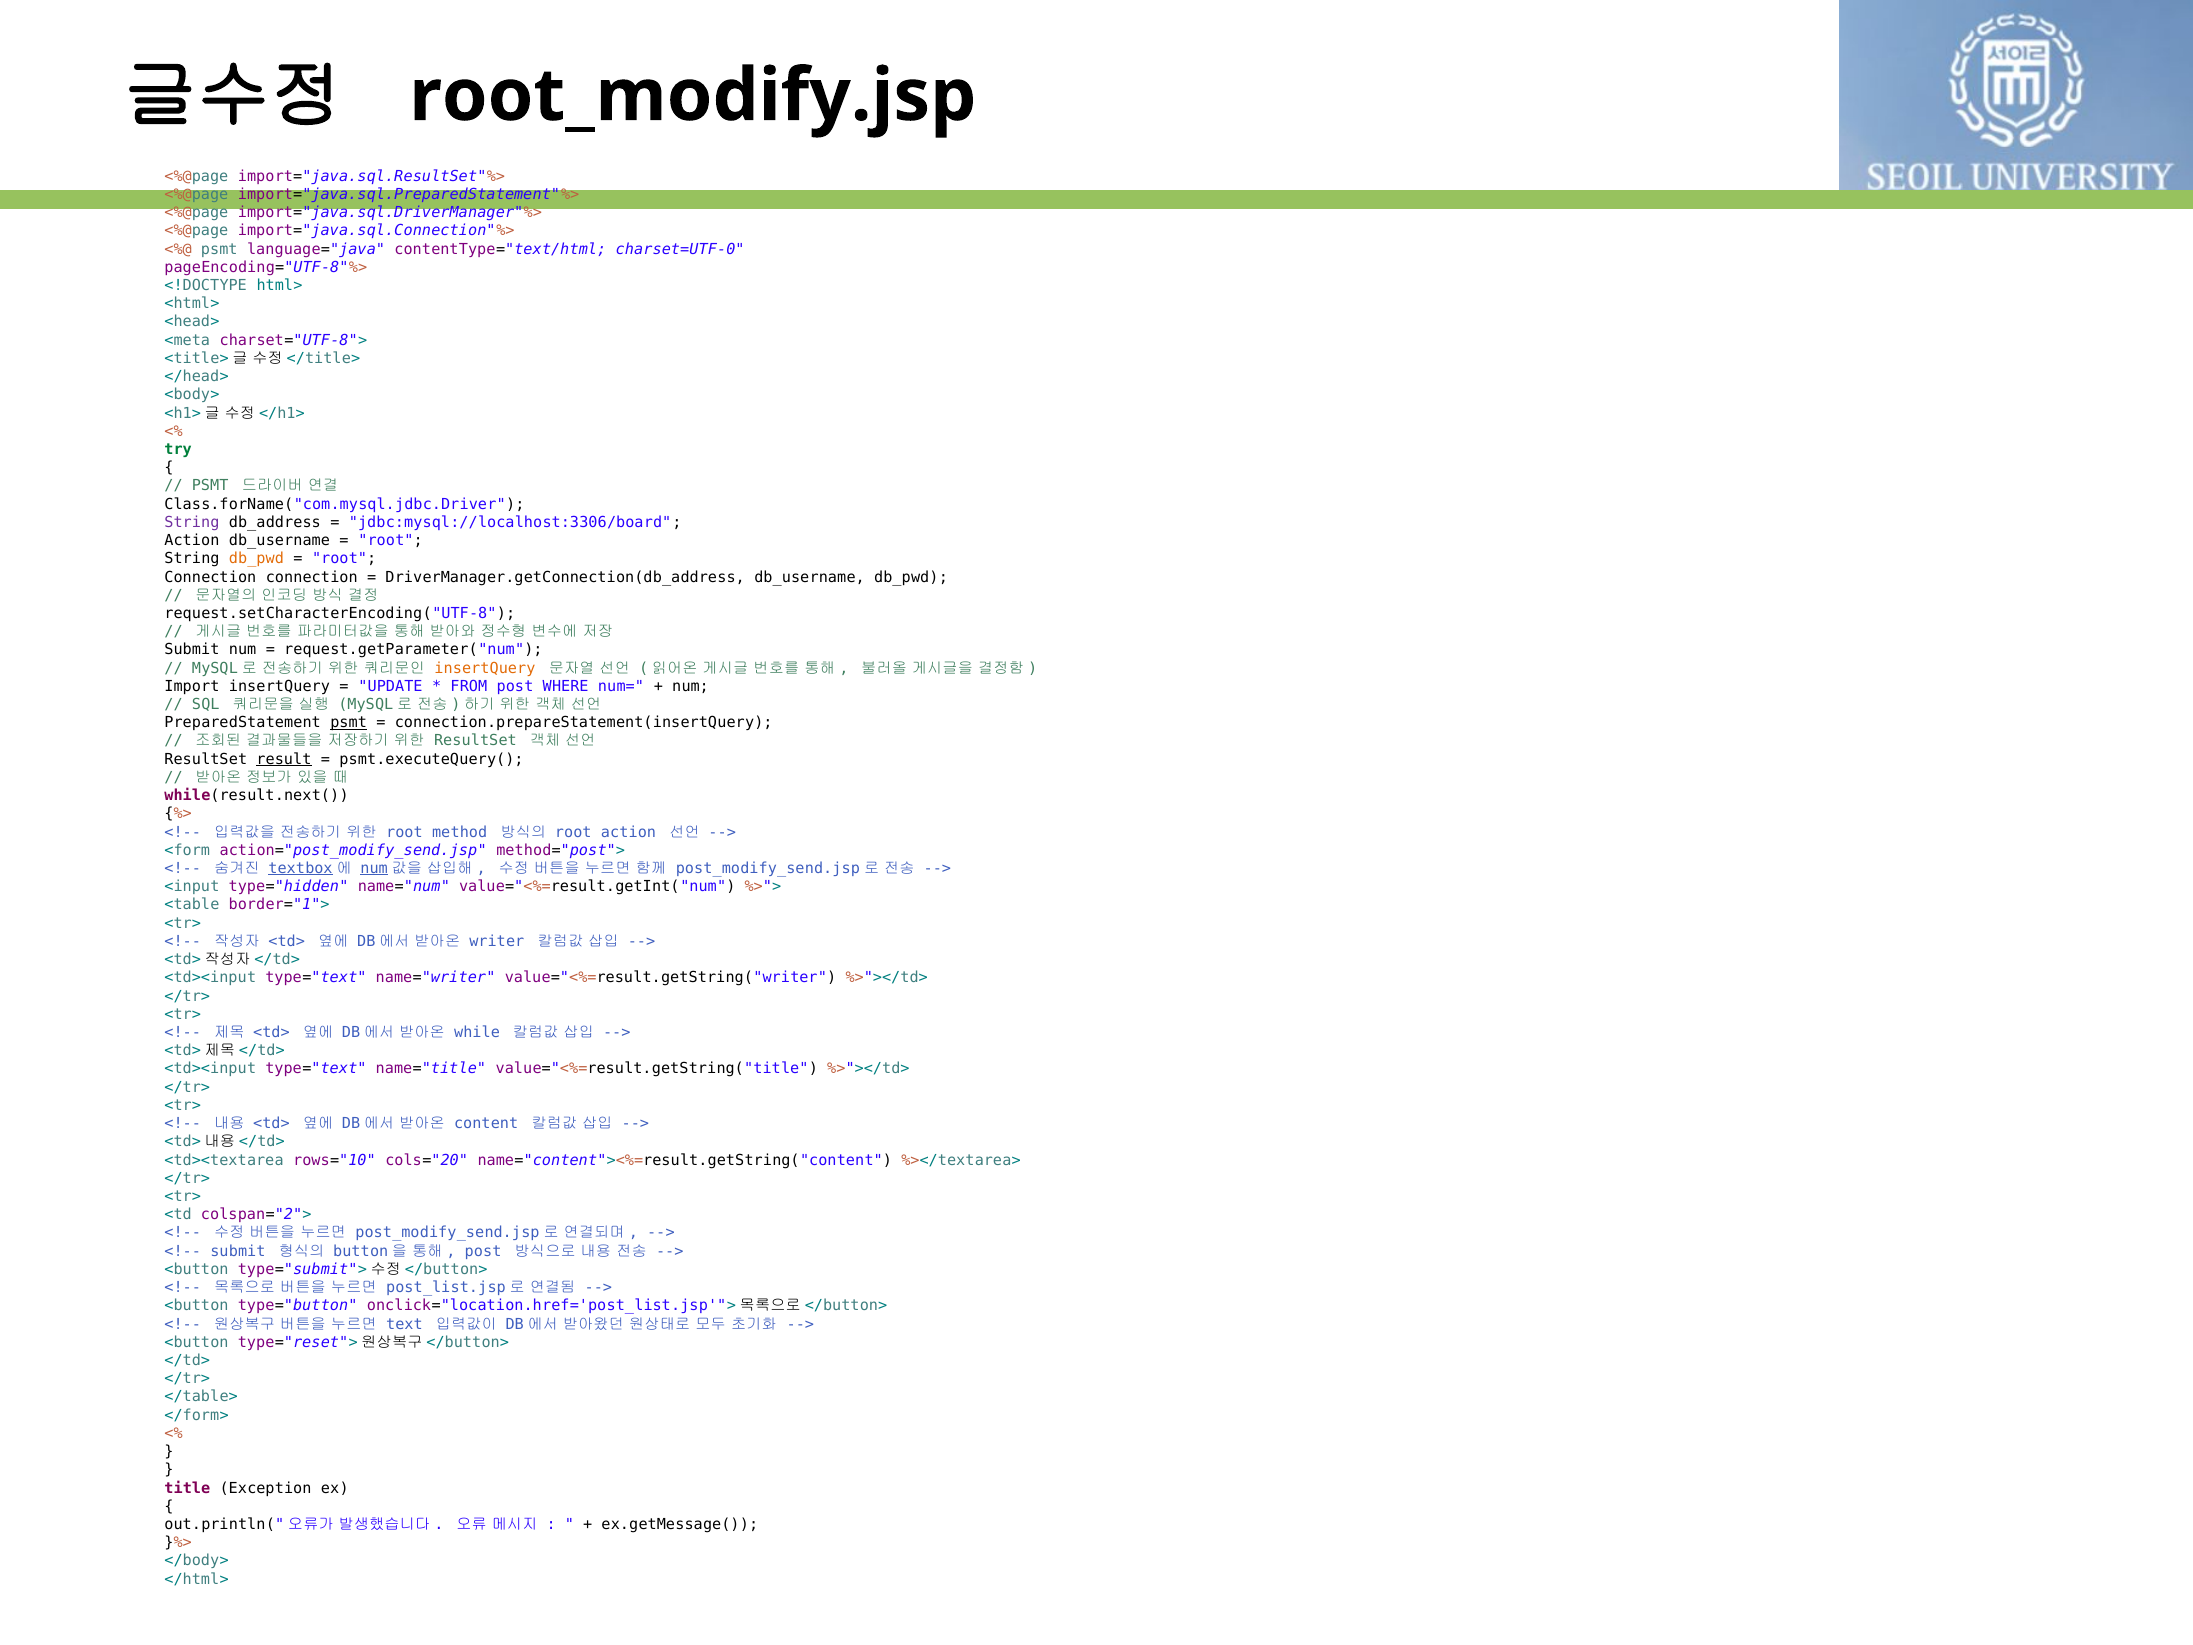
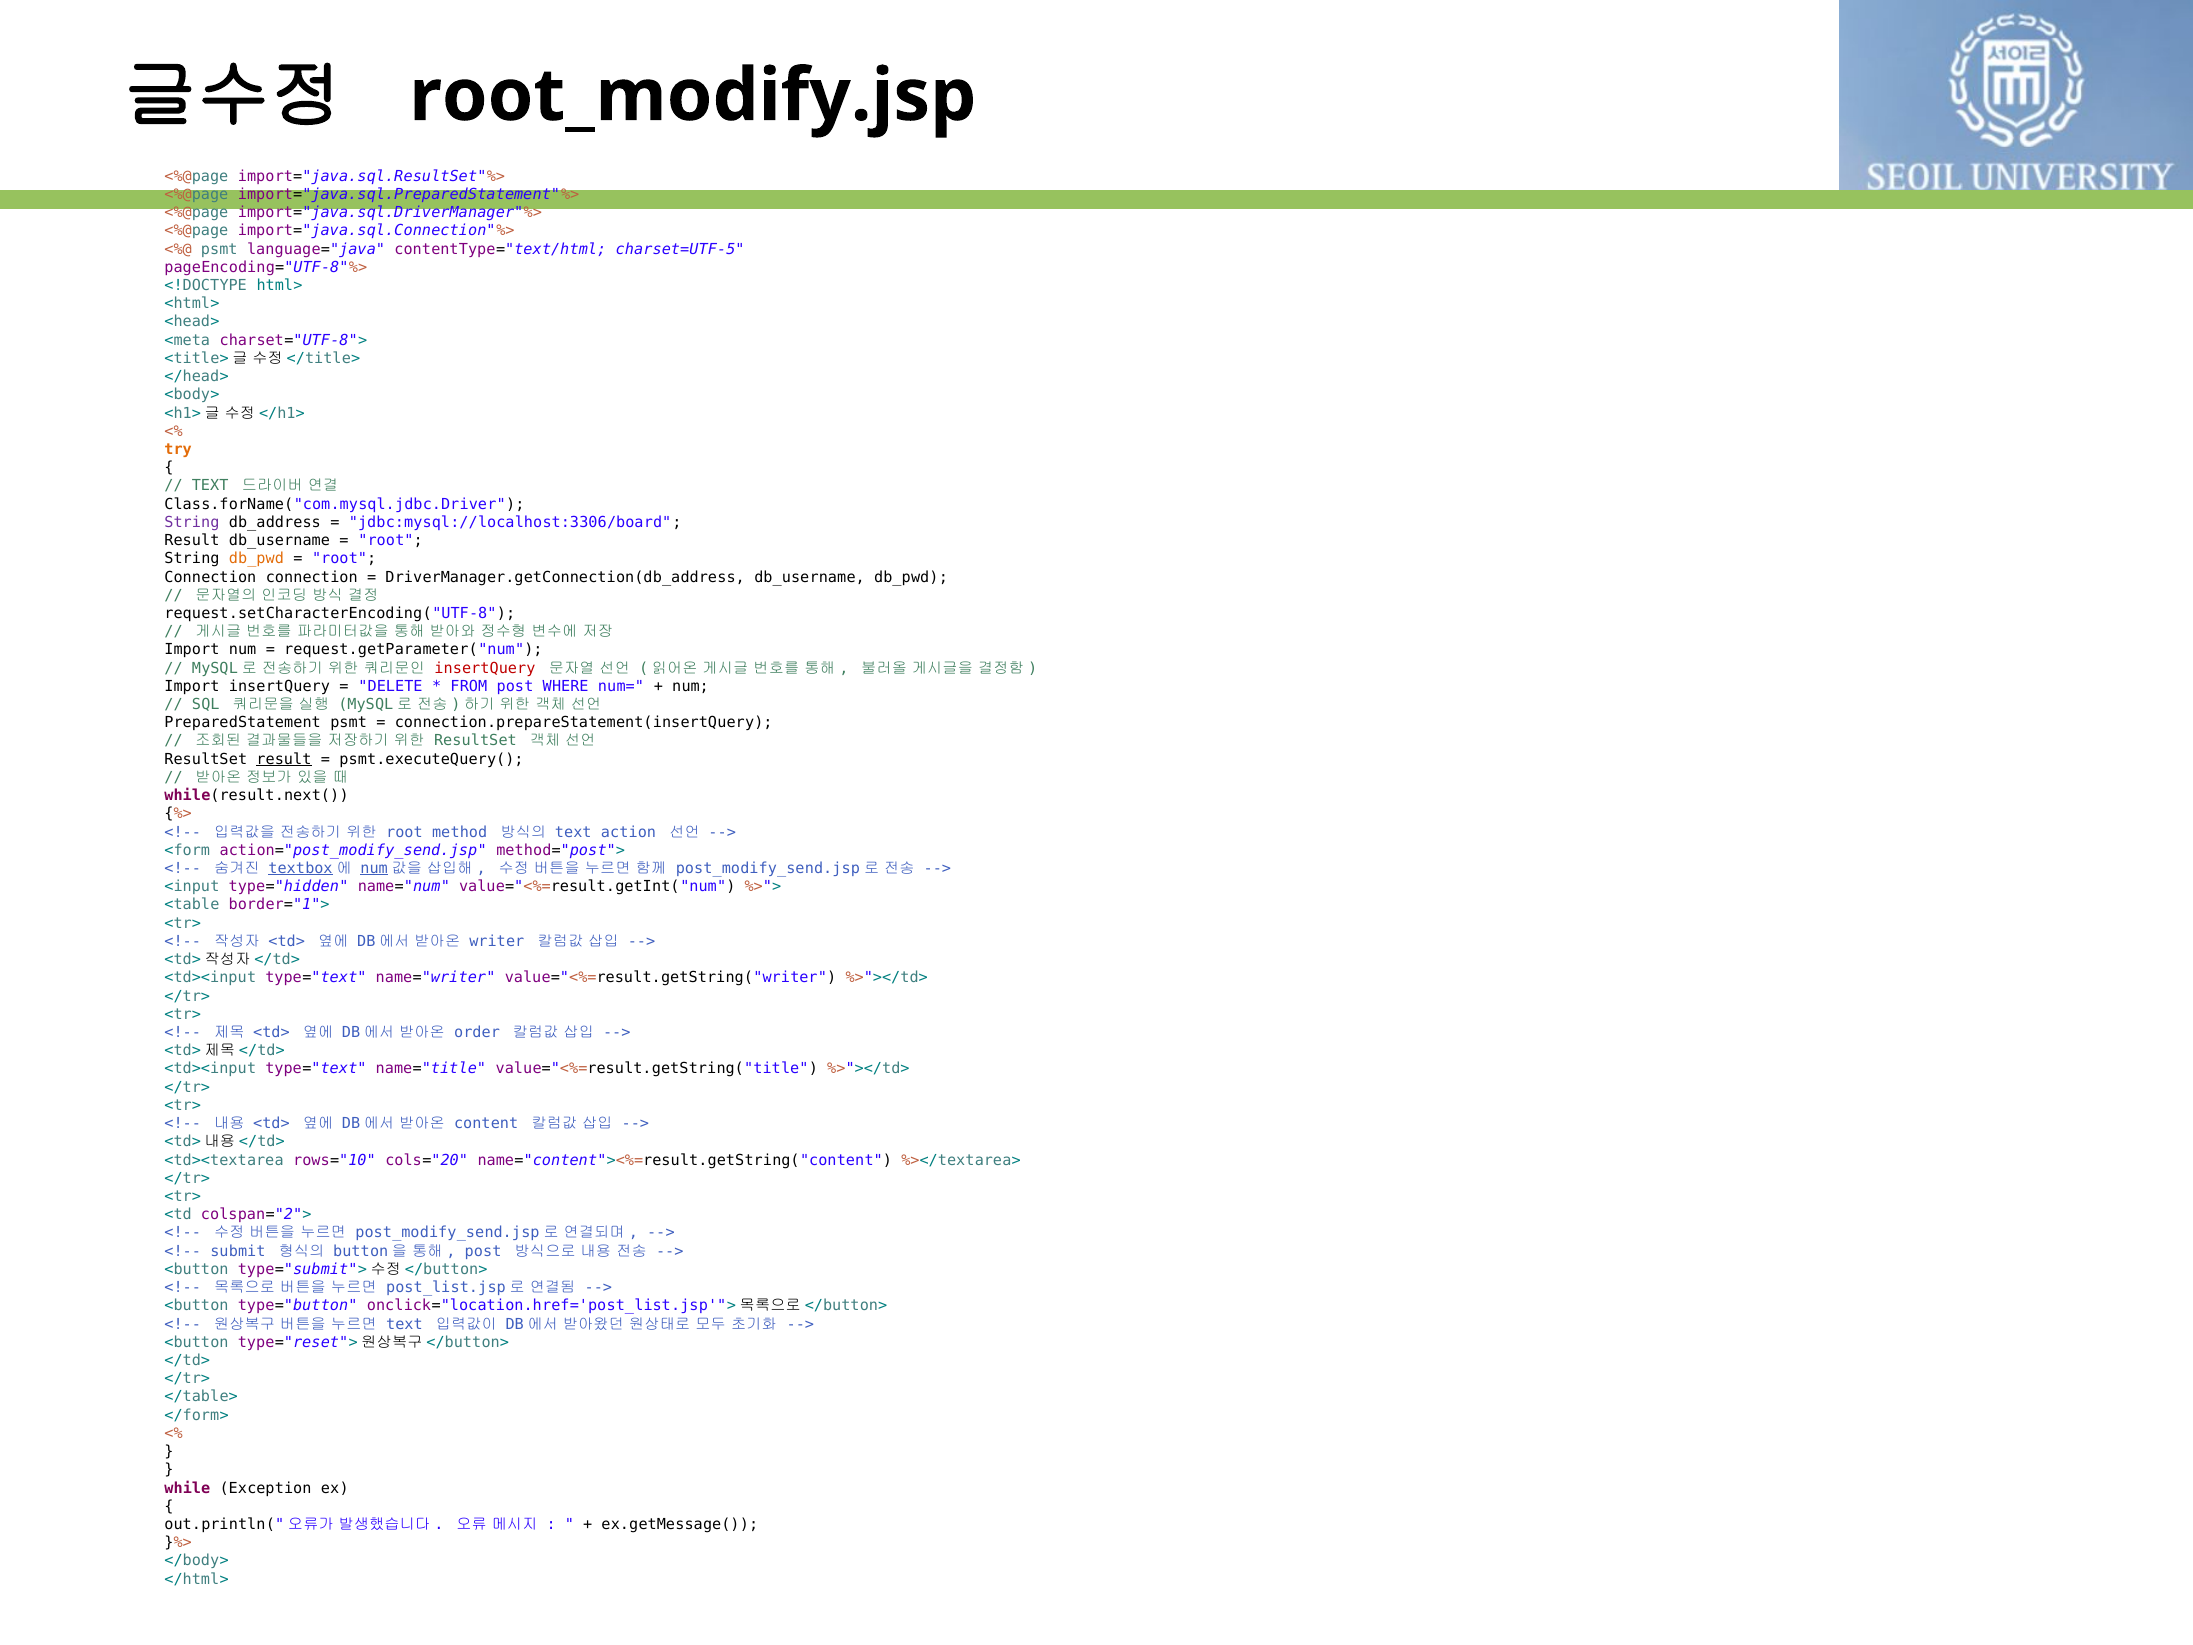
charset=UTF-0: charset=UTF-0 -> charset=UTF-5
try colour: green -> orange
PSMT at (210, 486): PSMT -> TEXT
Action at (192, 540): Action -> Result
Submit at (192, 650): Submit -> Import
insertQuery at (485, 668) colour: orange -> red
UPDATE: UPDATE -> DELETE
psmt at (349, 723) underline: present -> none
root at (573, 832): root -> text
while: while -> order
title: title -> while
